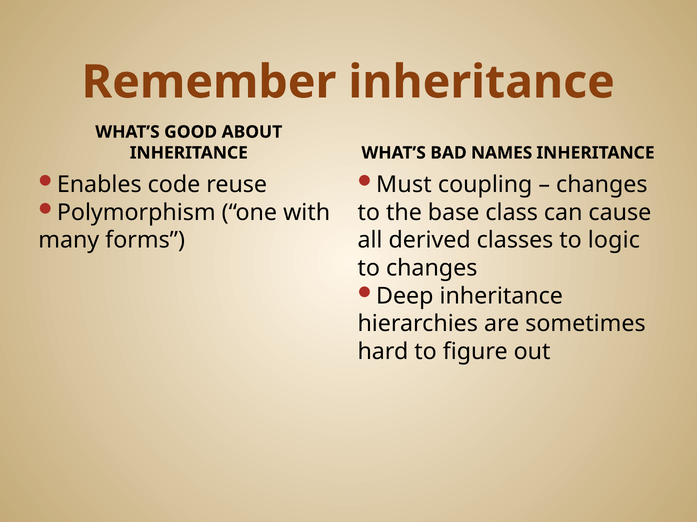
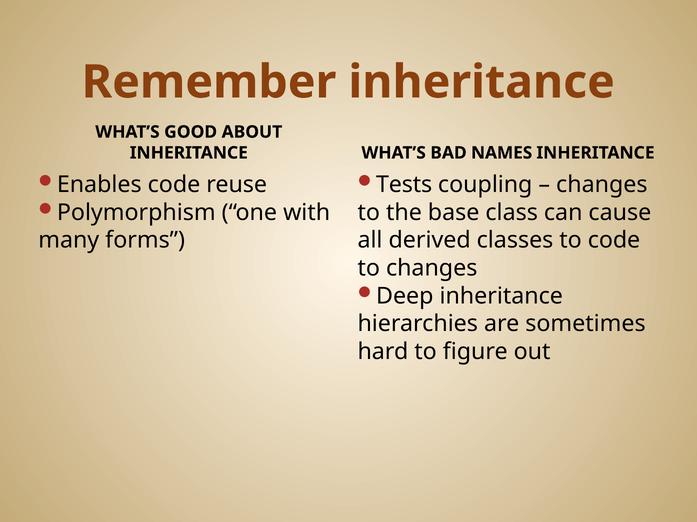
Must: Must -> Tests
to logic: logic -> code
